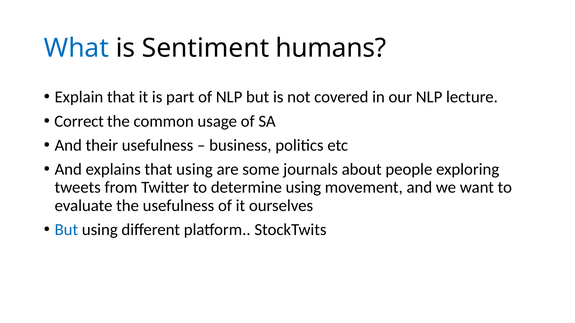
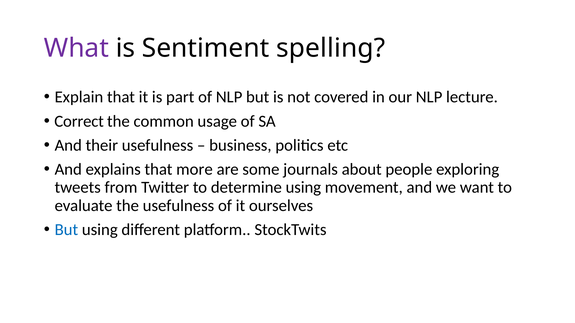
What colour: blue -> purple
humans: humans -> spelling
that using: using -> more
